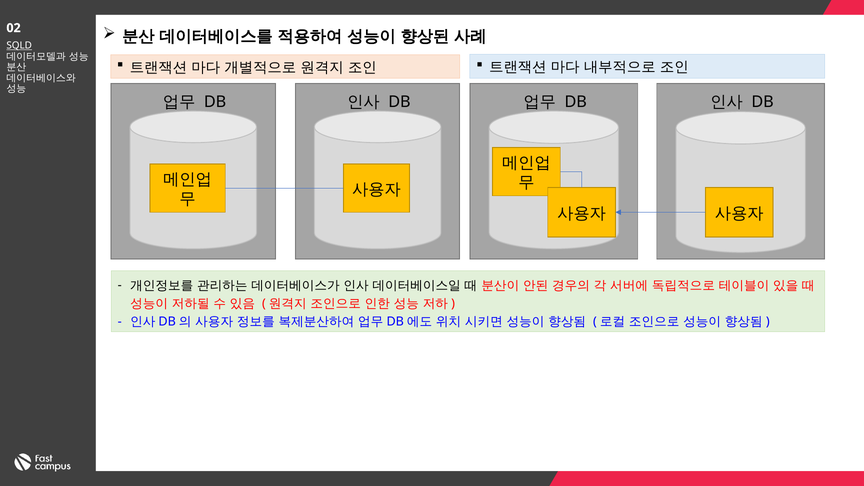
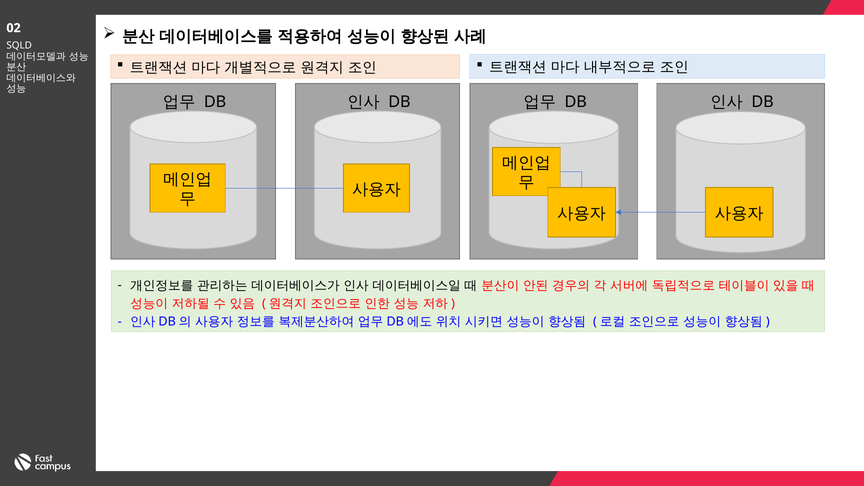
SQLD underline: present -> none
